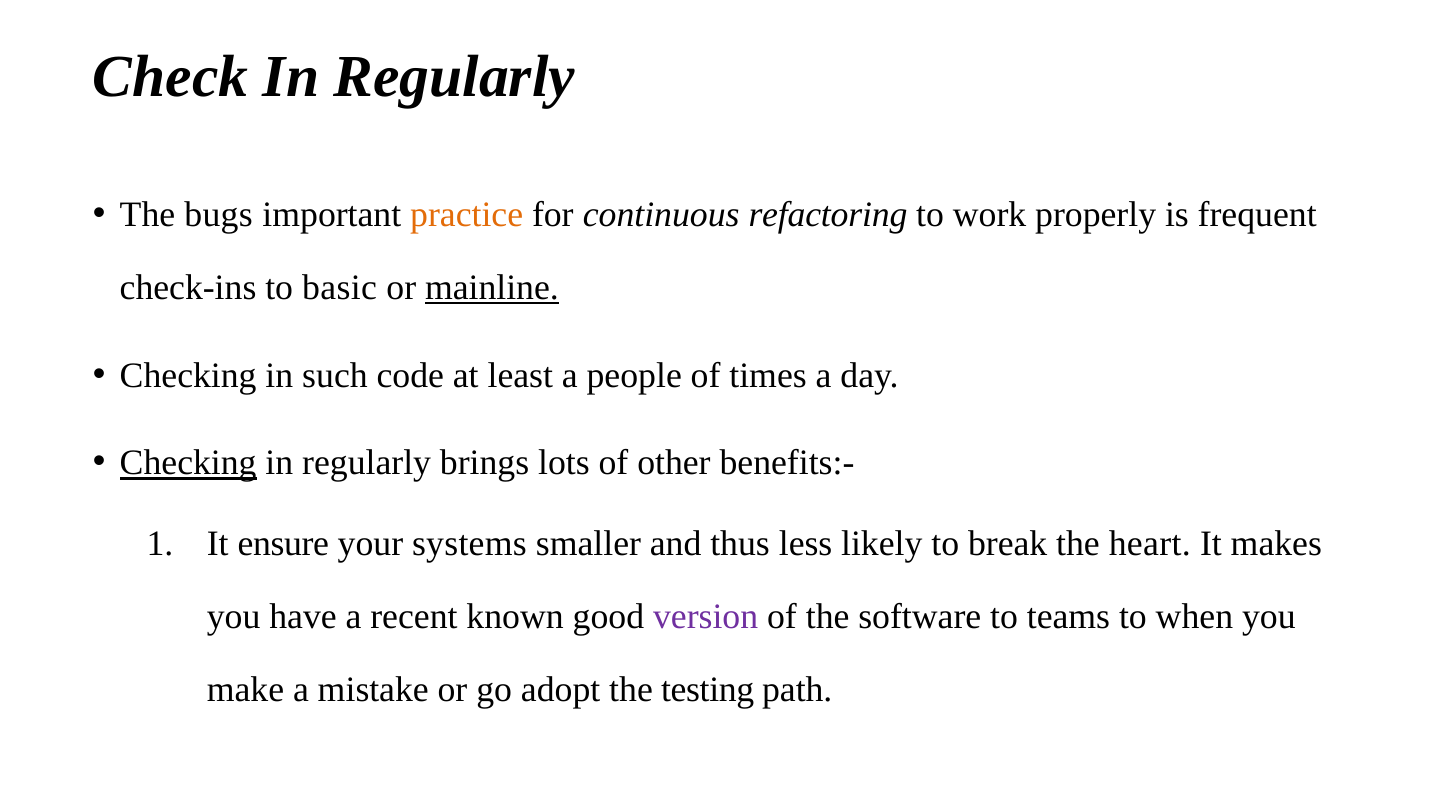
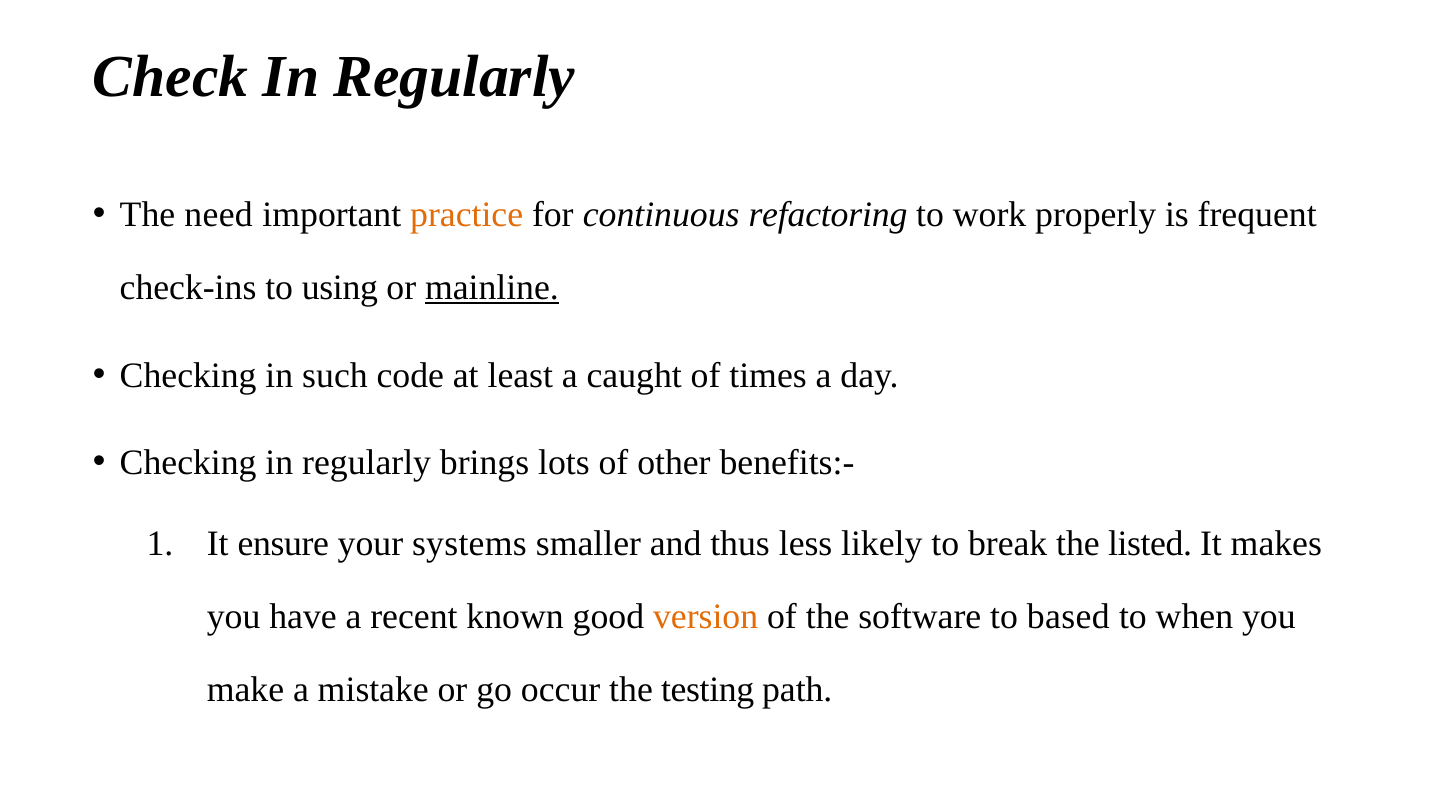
bugs: bugs -> need
basic: basic -> using
people: people -> caught
Checking at (188, 463) underline: present -> none
heart: heart -> listed
version colour: purple -> orange
teams: teams -> based
adopt: adopt -> occur
